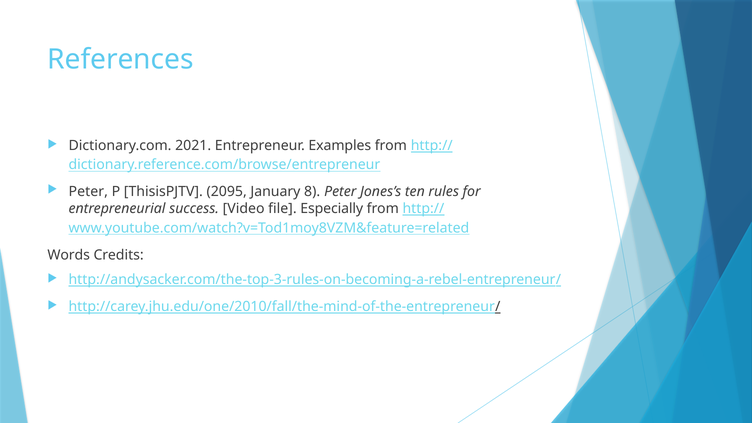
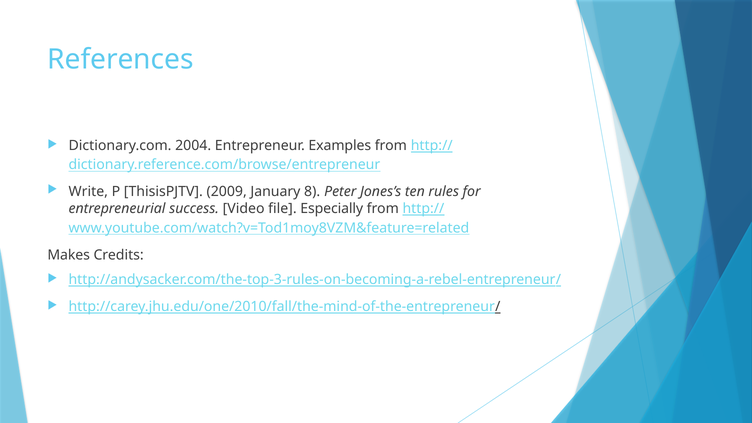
2021: 2021 -> 2004
Peter at (88, 192): Peter -> Write
2095: 2095 -> 2009
Words: Words -> Makes
